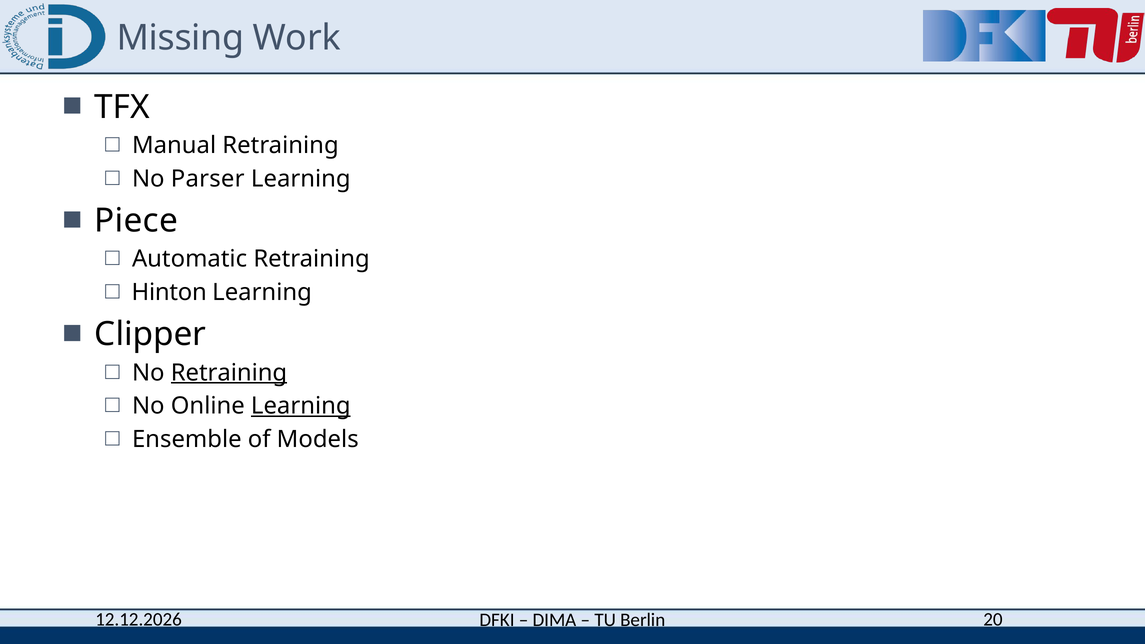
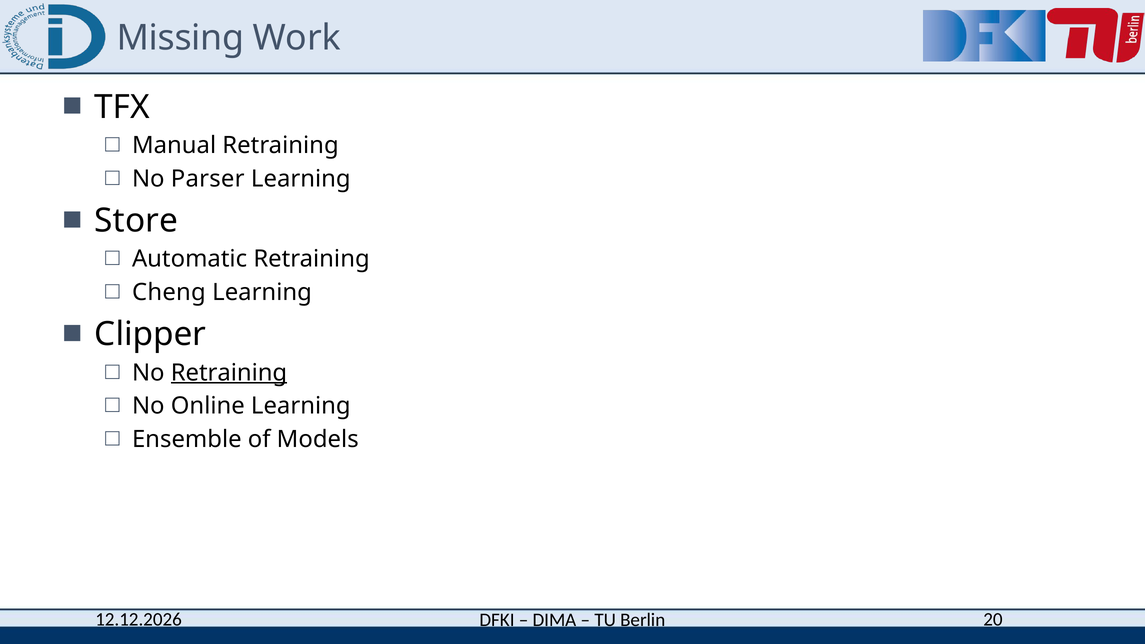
Piece: Piece -> Store
Hinton: Hinton -> Cheng
Learning at (301, 406) underline: present -> none
